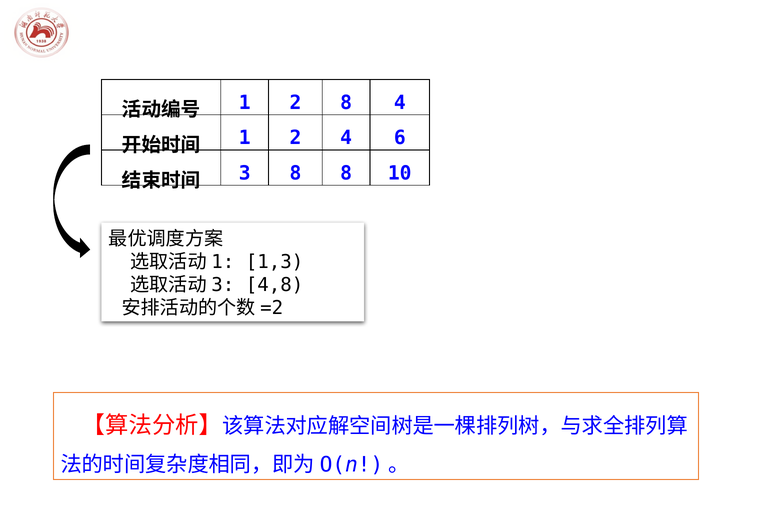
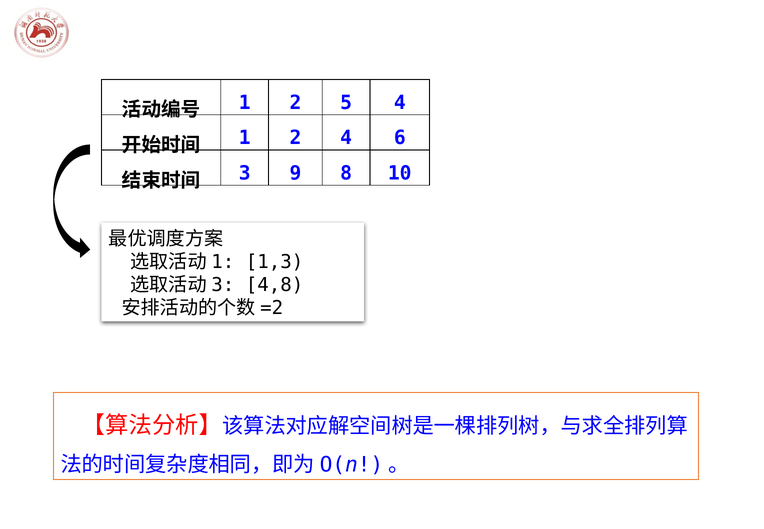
2 8: 8 -> 5
3 8: 8 -> 9
